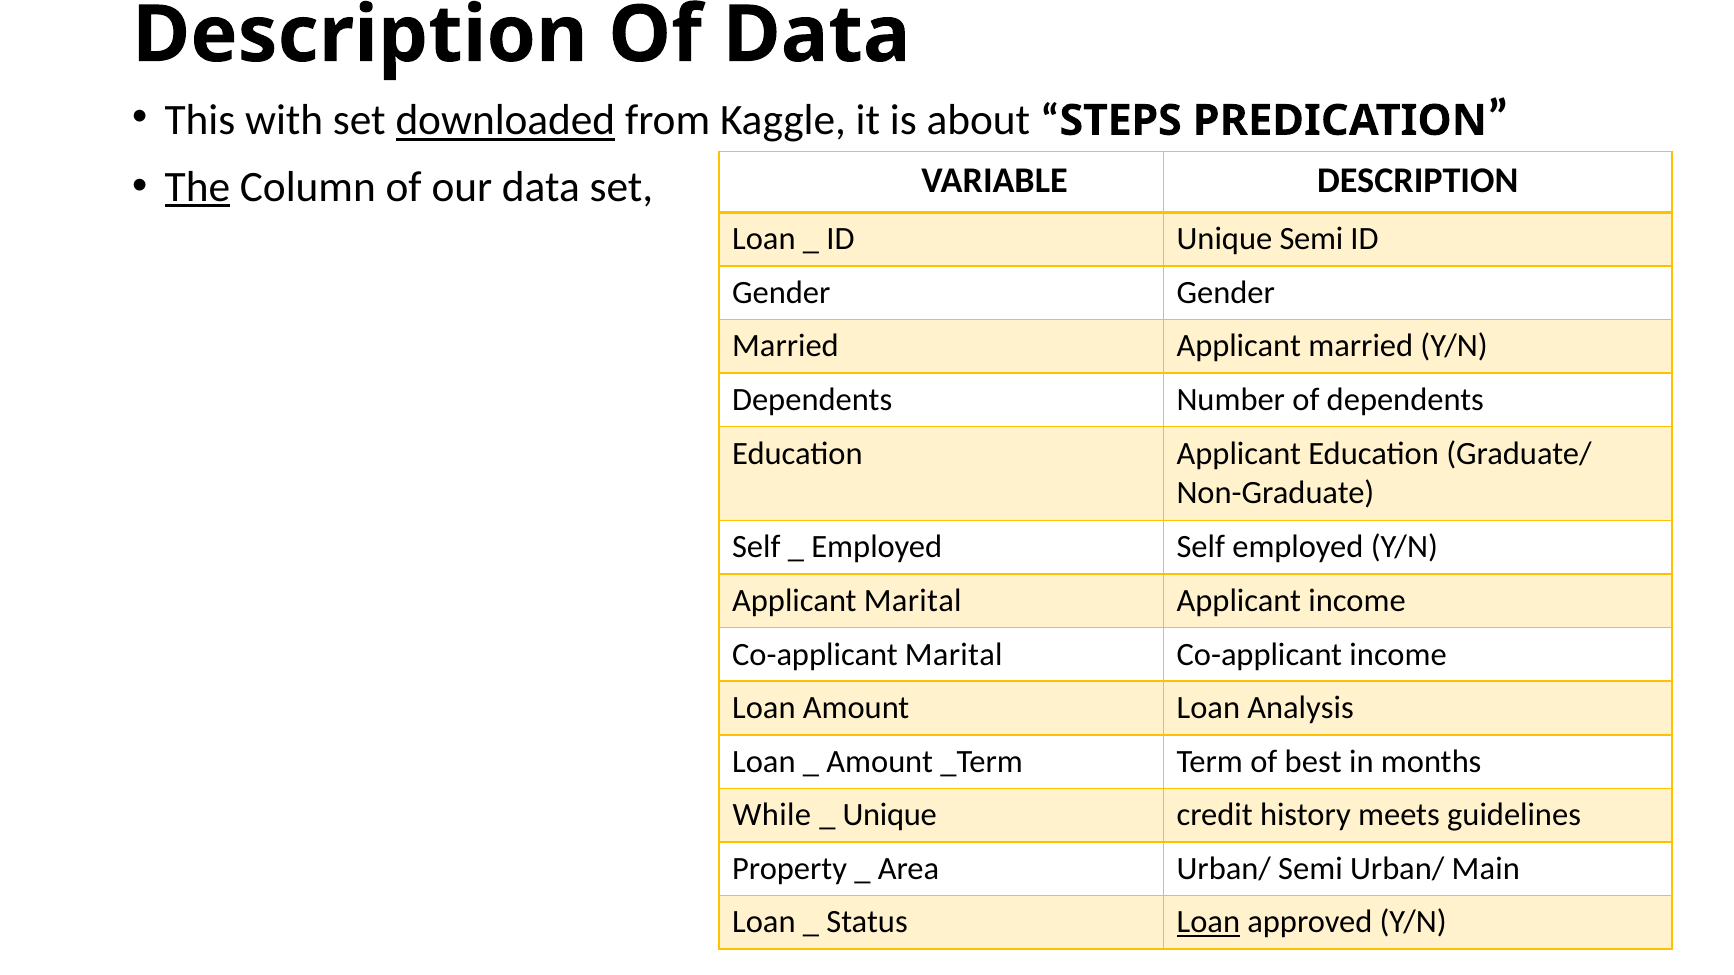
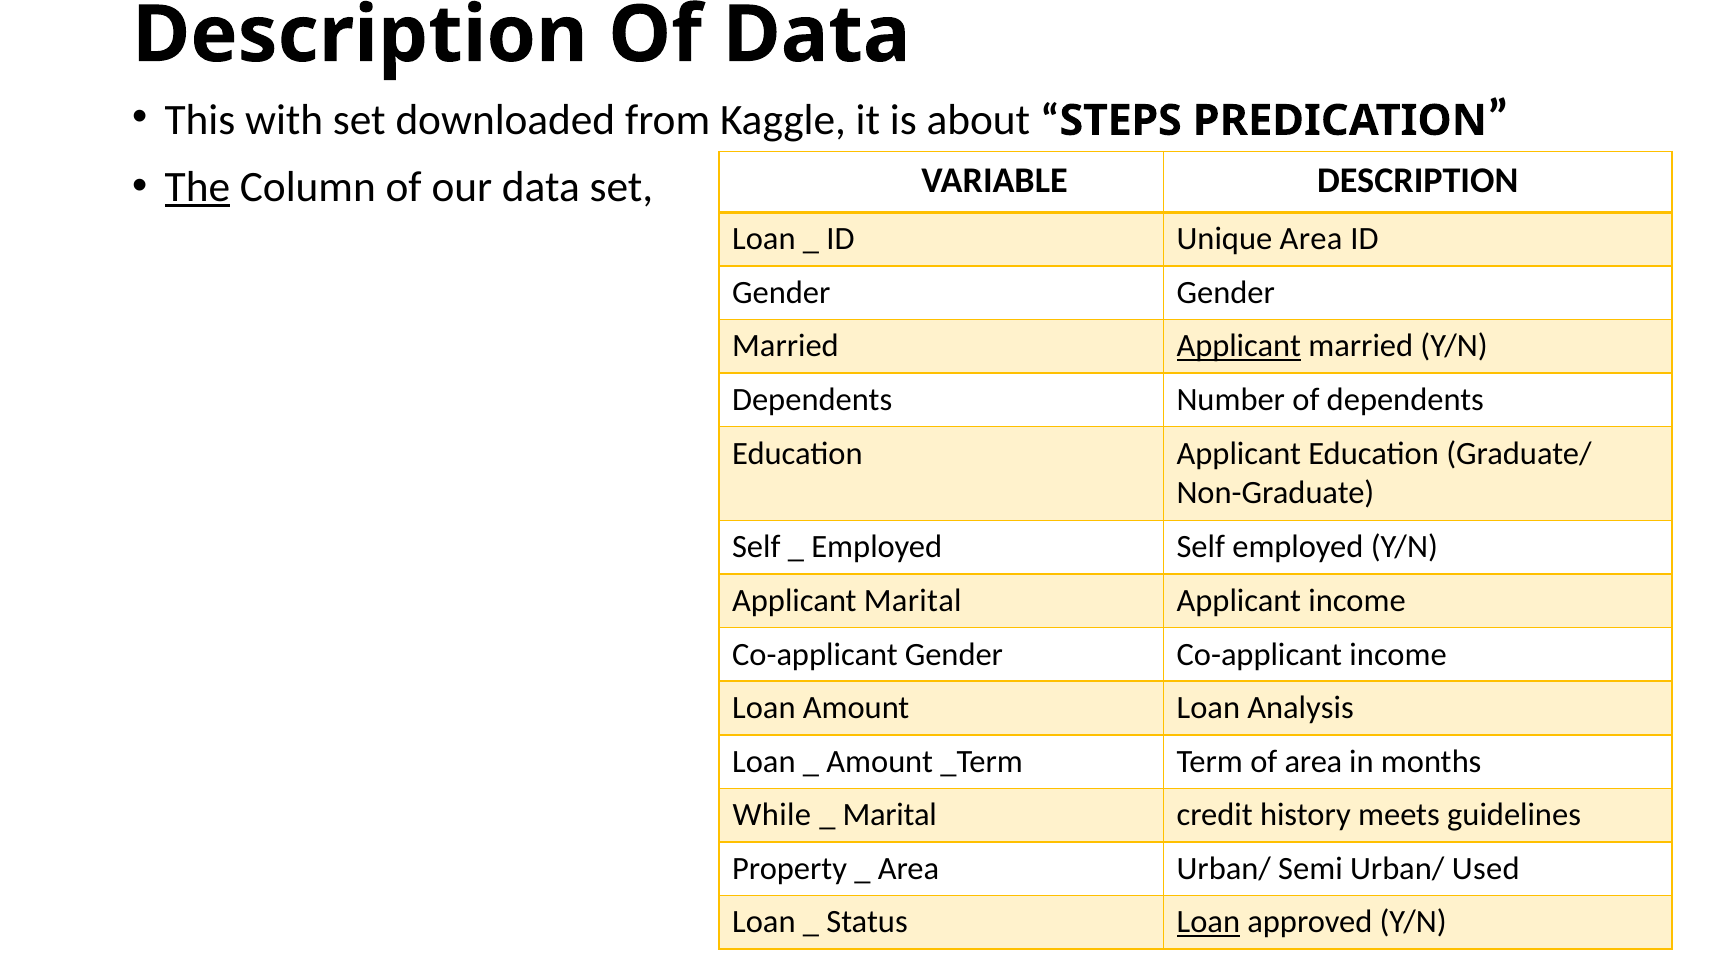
downloaded underline: present -> none
Unique Semi: Semi -> Area
Applicant at (1239, 346) underline: none -> present
Co-applicant Marital: Marital -> Gender
of best: best -> area
Unique at (890, 815): Unique -> Marital
Main: Main -> Used
